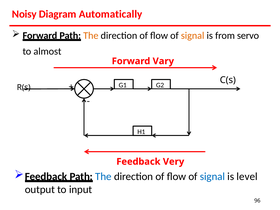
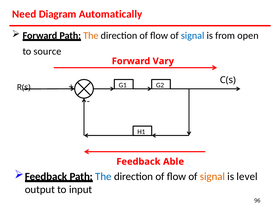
Noisy: Noisy -> Need
signal at (193, 36) colour: orange -> blue
servo: servo -> open
almost: almost -> source
Very: Very -> Able
signal at (212, 176) colour: blue -> orange
